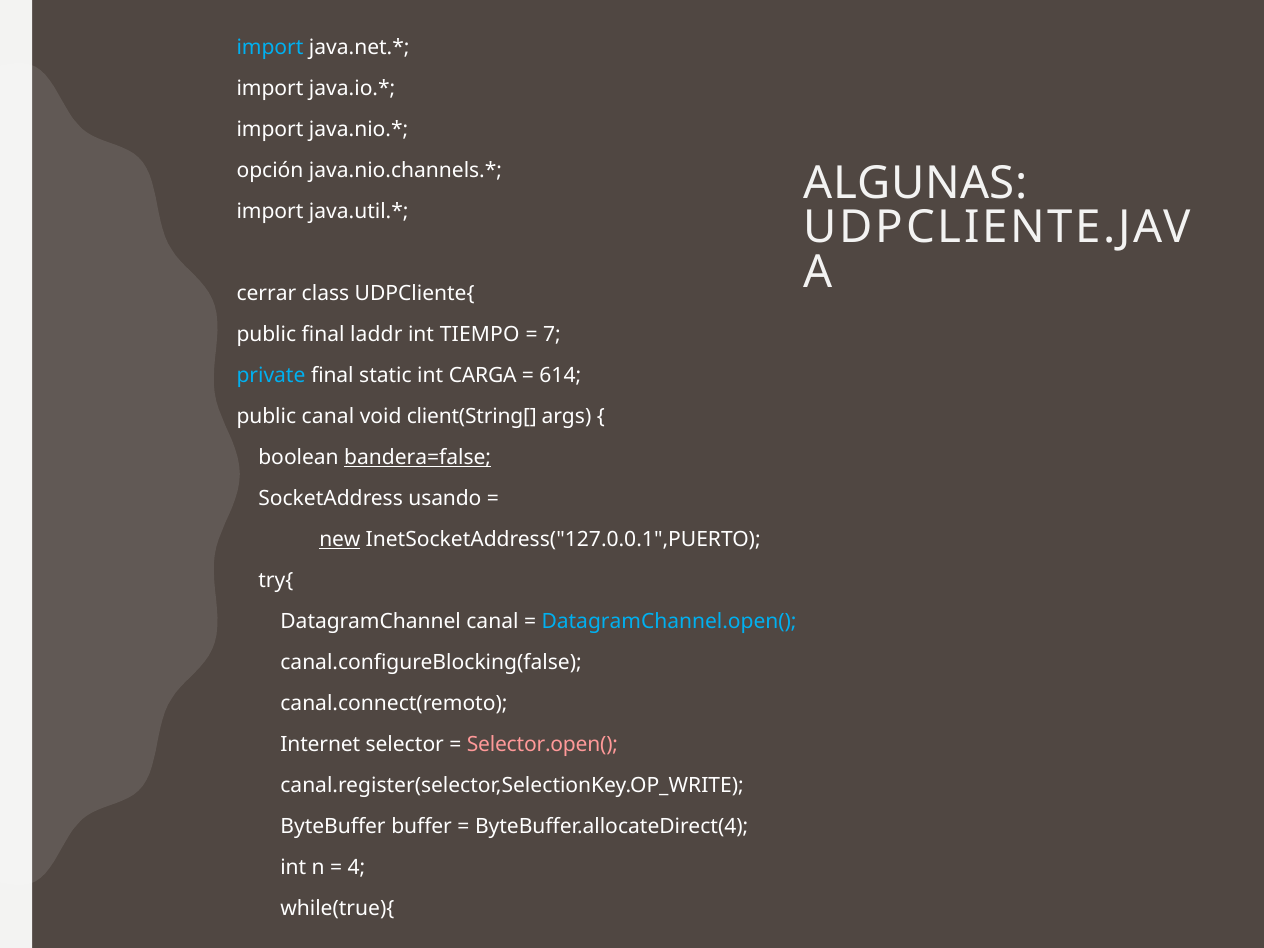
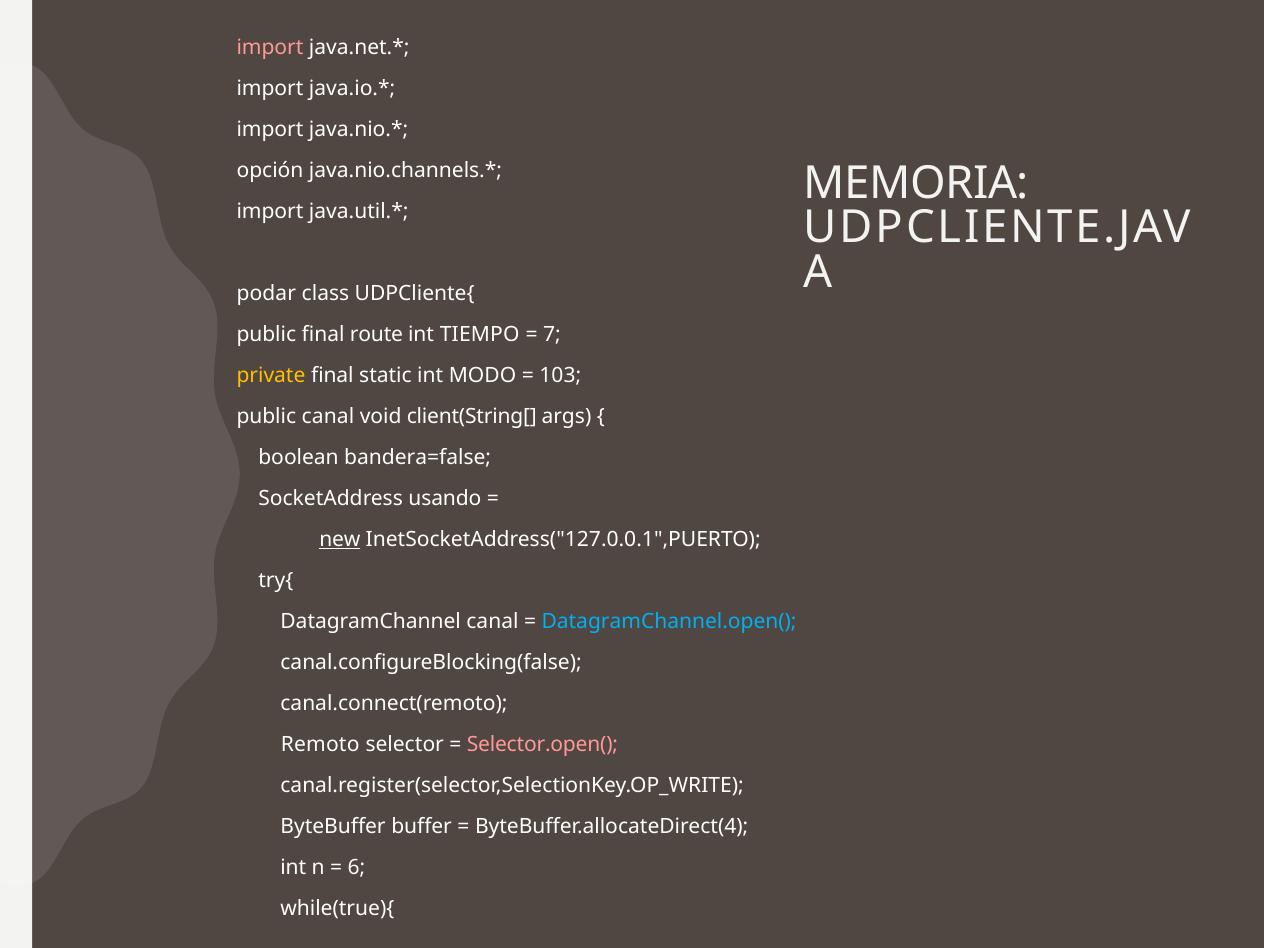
import at (270, 48) colour: light blue -> pink
ALGUNAS: ALGUNAS -> MEMORIA
cerrar: cerrar -> podar
laddr: laddr -> route
private colour: light blue -> yellow
CARGA: CARGA -> MODO
614: 614 -> 103
bandera=false underline: present -> none
Internet: Internet -> Remoto
4: 4 -> 6
